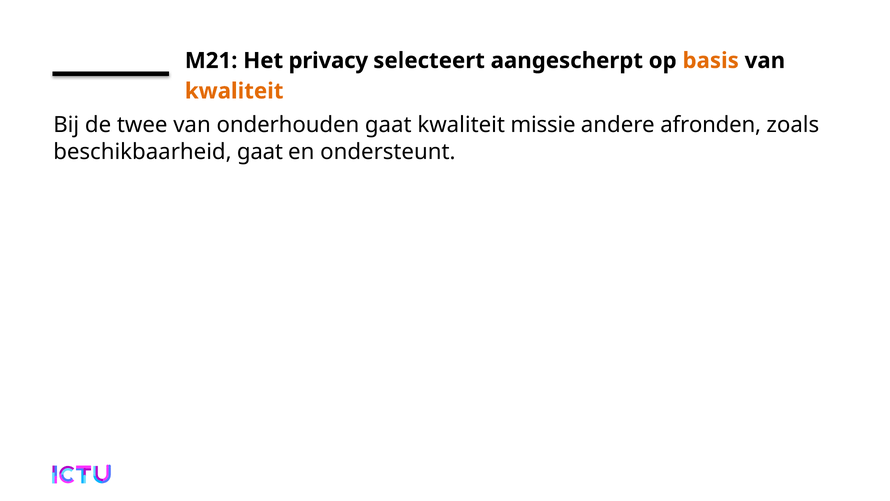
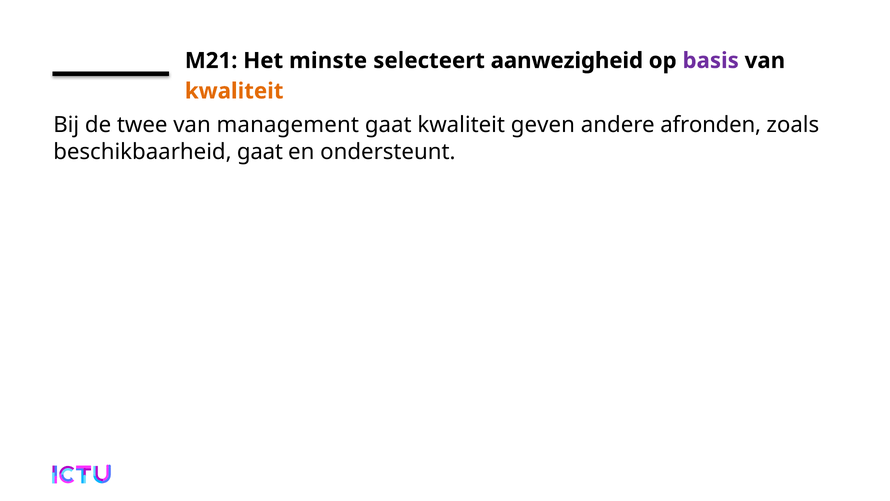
privacy: privacy -> minste
aangescherpt: aangescherpt -> aanwezigheid
basis colour: orange -> purple
onderhouden: onderhouden -> management
missie: missie -> geven
